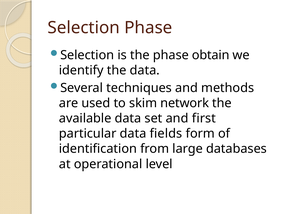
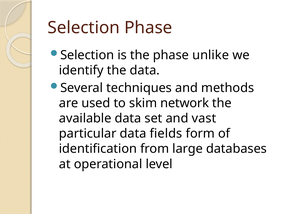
obtain: obtain -> unlike
first: first -> vast
